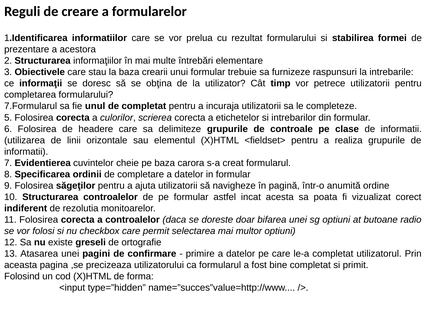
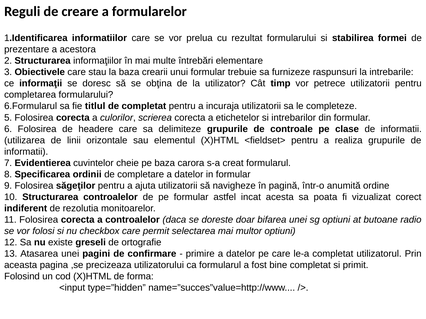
7.Formularul: 7.Formularul -> 6.Formularul
unul: unul -> titlul
